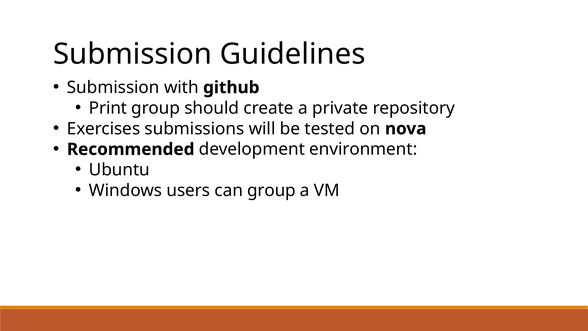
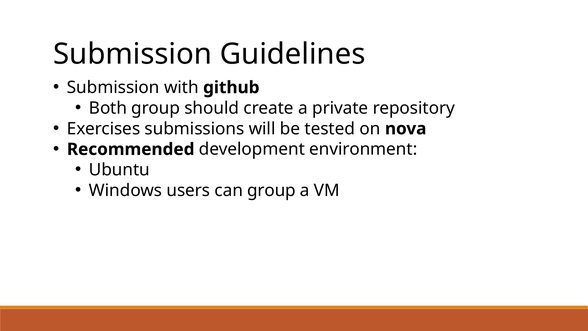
Print: Print -> Both
